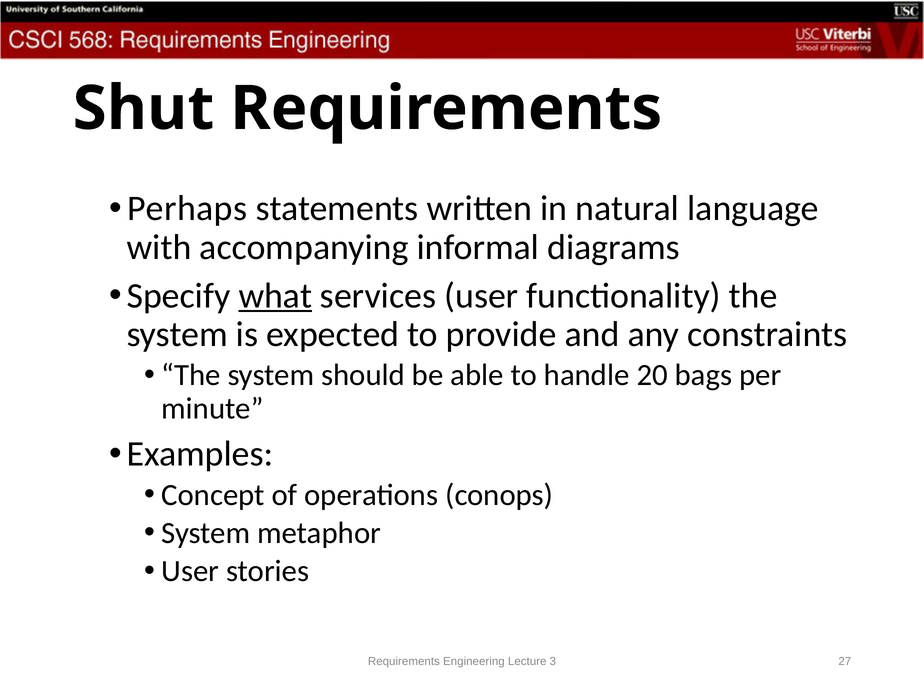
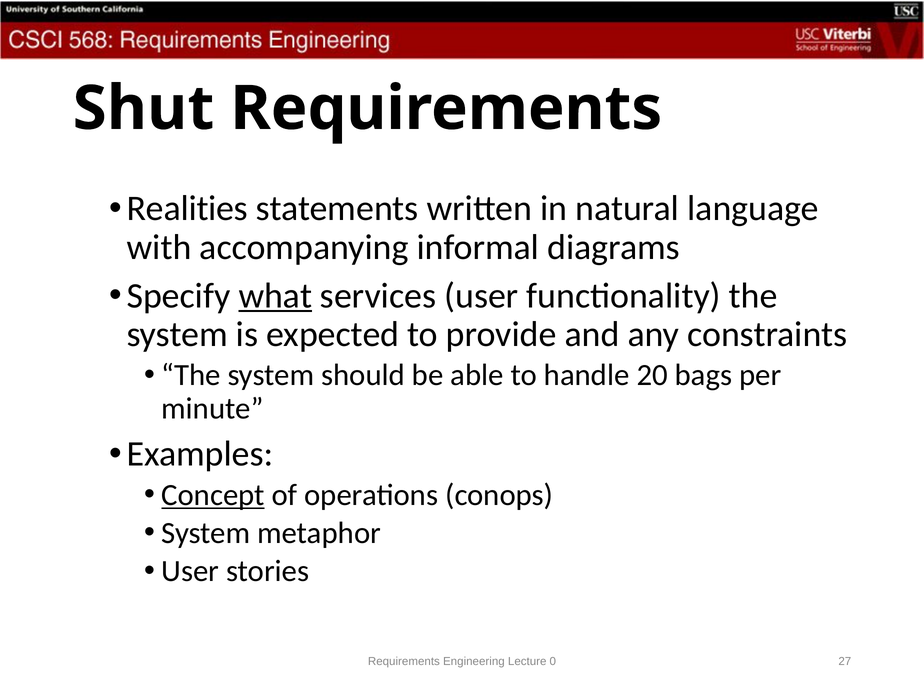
Perhaps: Perhaps -> Realities
Concept underline: none -> present
3: 3 -> 0
